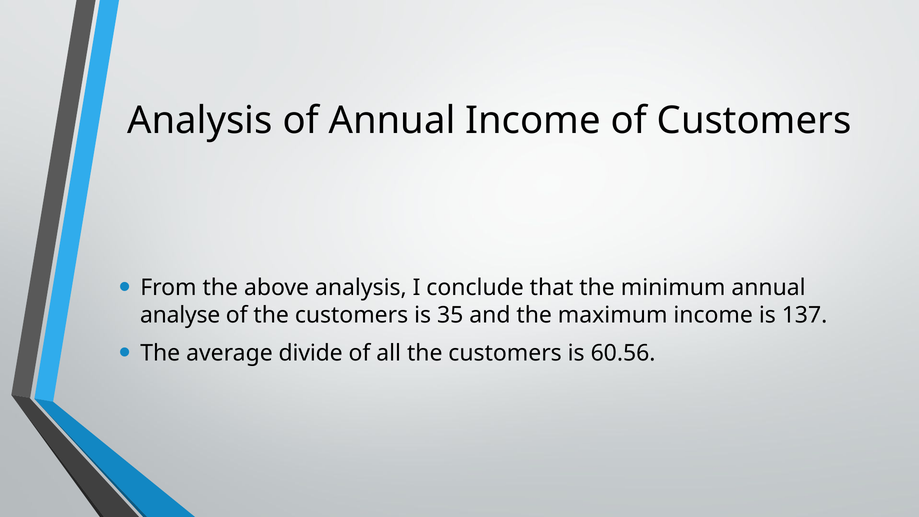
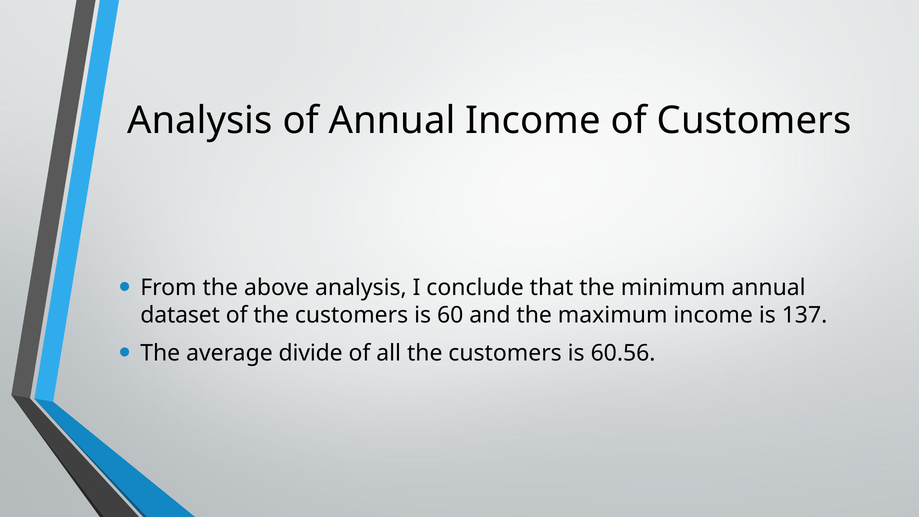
analyse: analyse -> dataset
35: 35 -> 60
